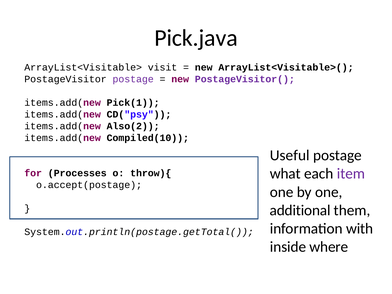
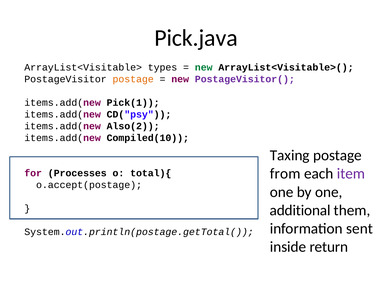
visit: visit -> types
new at (204, 67) colour: black -> green
postage at (133, 79) colour: purple -> orange
Useful: Useful -> Taxing
what: what -> from
throw){: throw){ -> total){
with: with -> sent
where: where -> return
